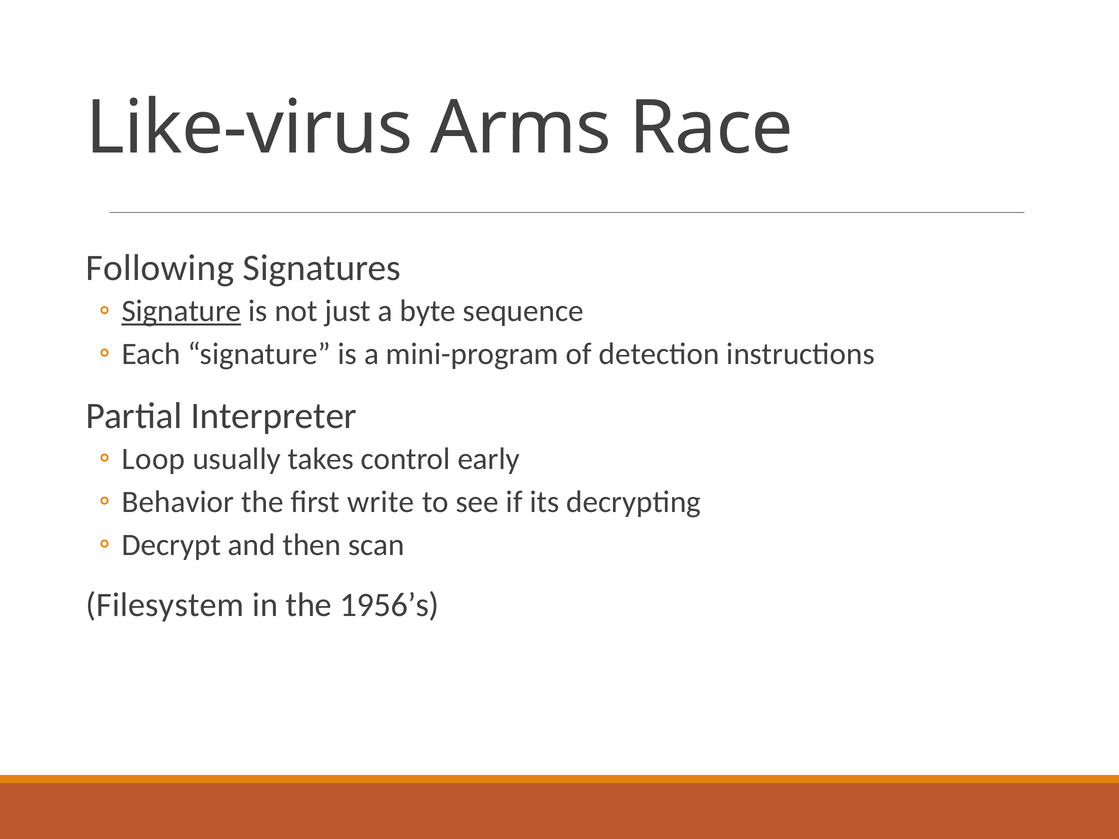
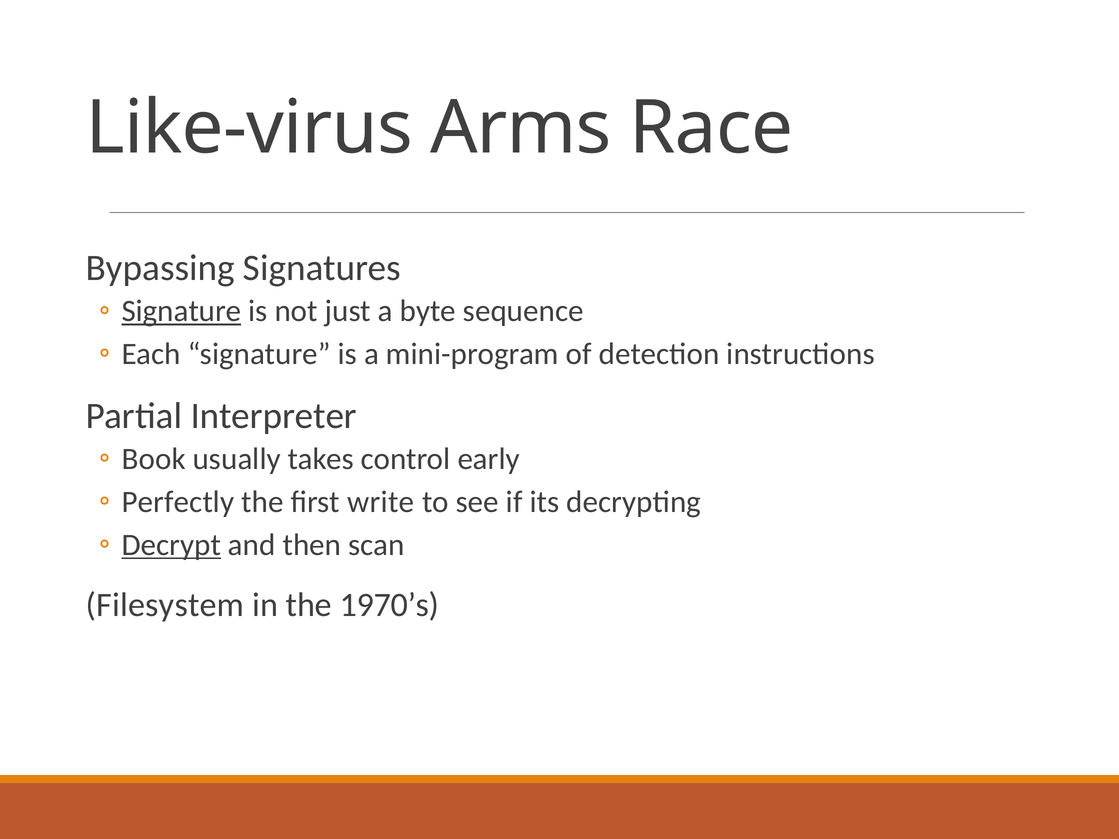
Following: Following -> Bypassing
Loop: Loop -> Book
Behavior: Behavior -> Perfectly
Decrypt underline: none -> present
1956’s: 1956’s -> 1970’s
